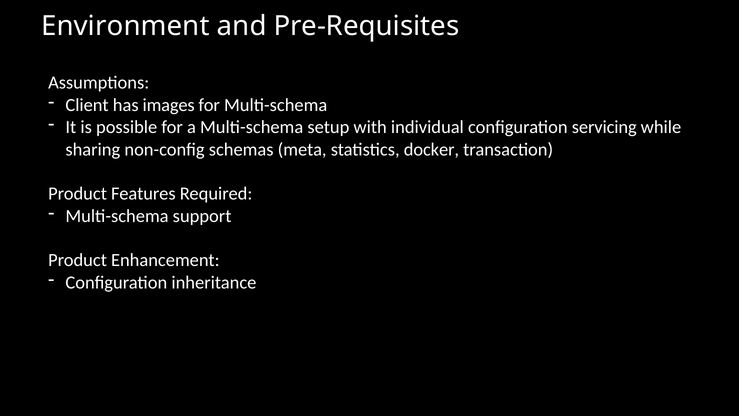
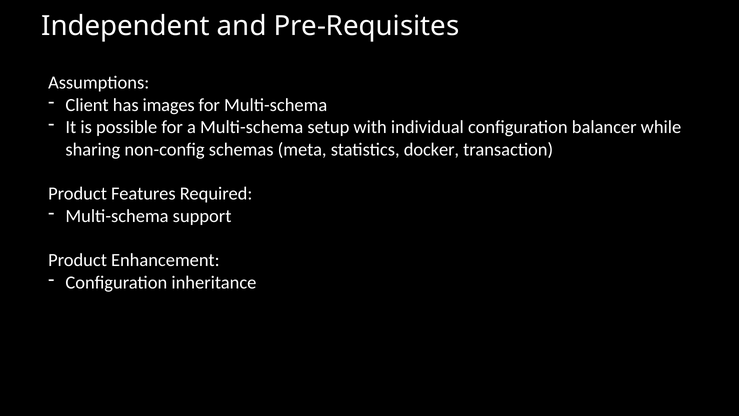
Environment: Environment -> Independent
servicing: servicing -> balancer
